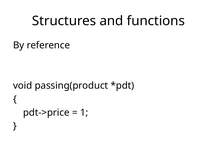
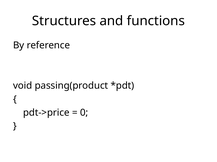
1: 1 -> 0
